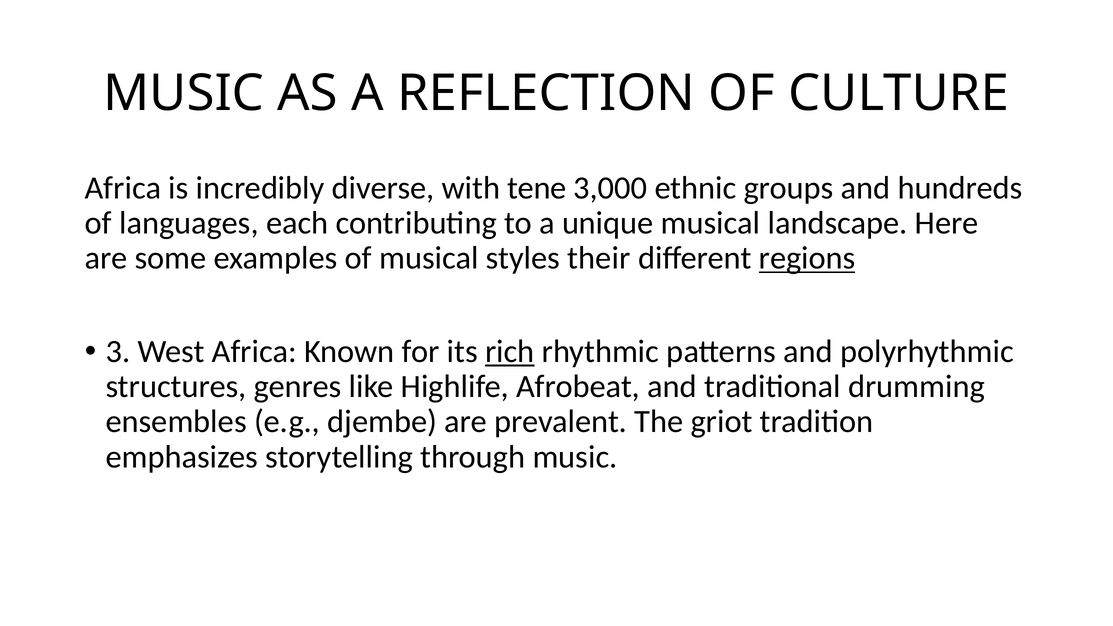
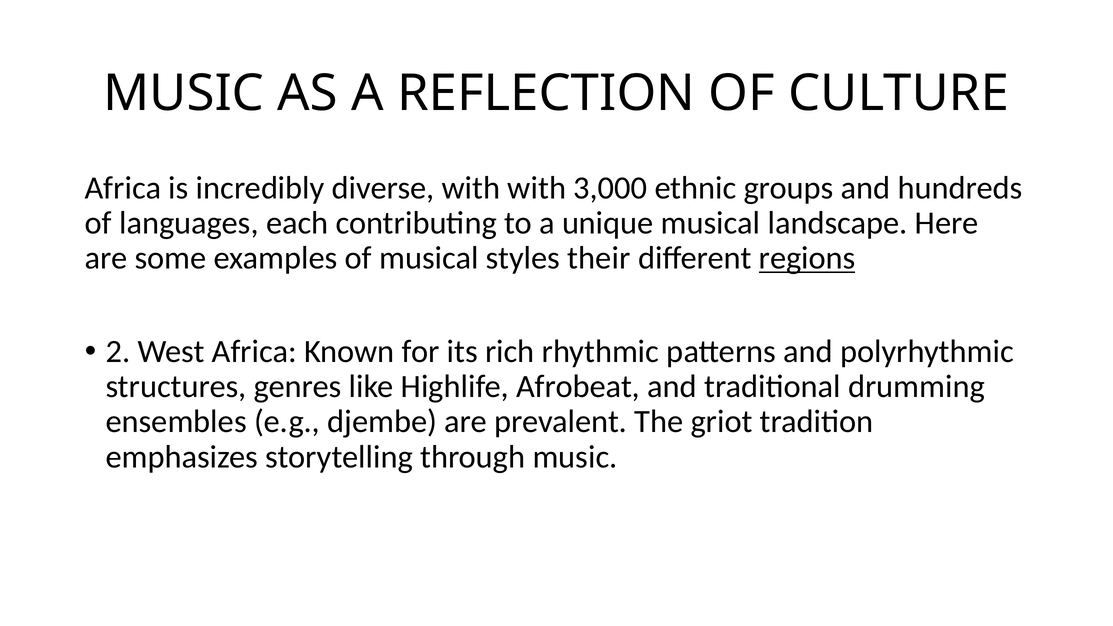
with tene: tene -> with
3: 3 -> 2
rich underline: present -> none
